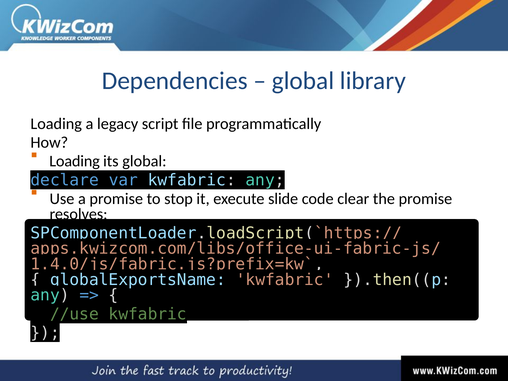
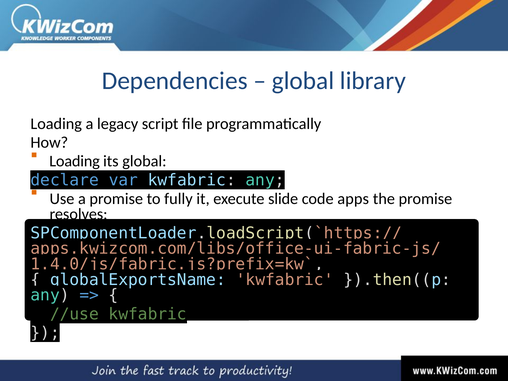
stop: stop -> fully
clear: clear -> apps
